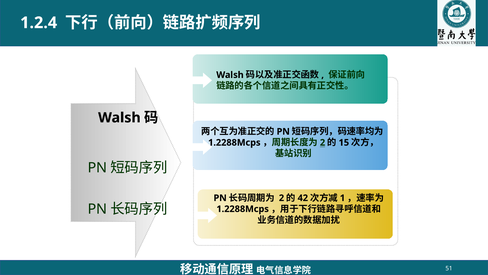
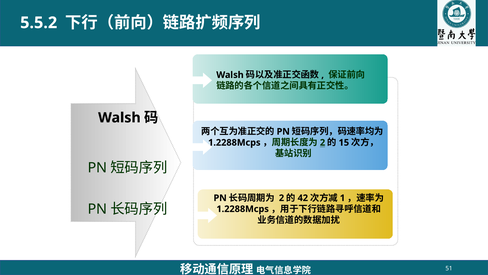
1.2.4: 1.2.4 -> 5.5.2
